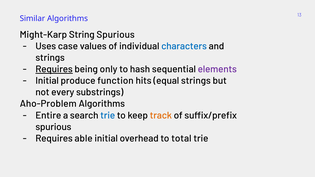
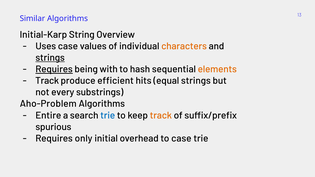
Might-Karp: Might-Karp -> Initial-Karp
String Spurious: Spurious -> Overview
characters colour: blue -> orange
strings at (50, 58) underline: none -> present
only: only -> with
elements colour: purple -> orange
Initial at (47, 81): Initial -> Track
function: function -> efficient
able: able -> only
to total: total -> case
